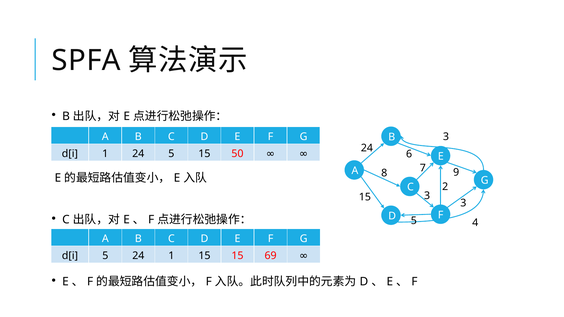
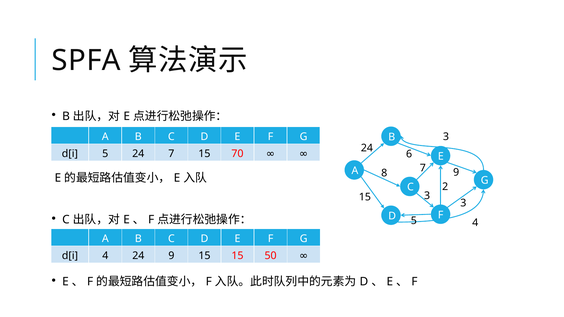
d[i 1: 1 -> 5
24 5: 5 -> 7
50: 50 -> 70
d[i 5: 5 -> 4
24 1: 1 -> 9
69: 69 -> 50
